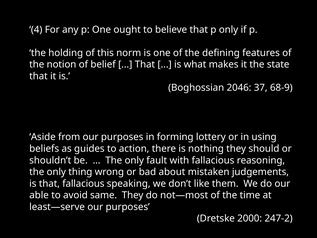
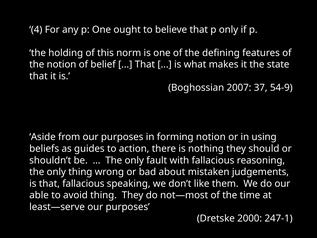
2046: 2046 -> 2007
68-9: 68-9 -> 54-9
forming lottery: lottery -> notion
avoid same: same -> thing
247-2: 247-2 -> 247-1
